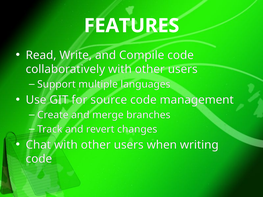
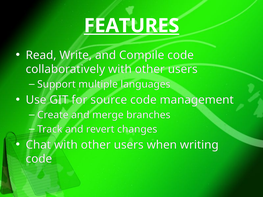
FEATURES underline: none -> present
